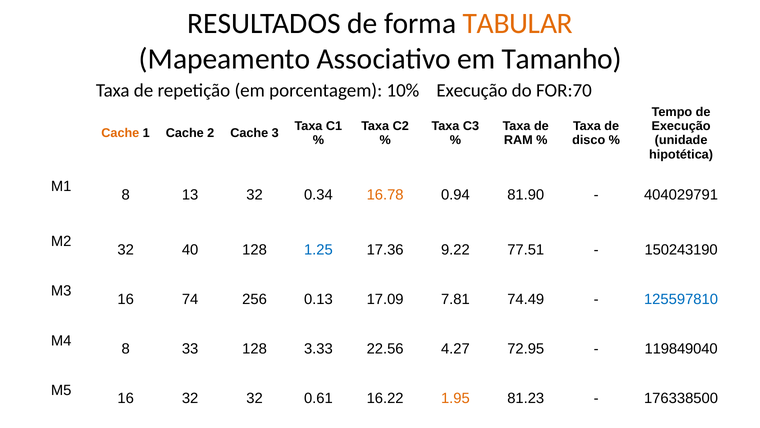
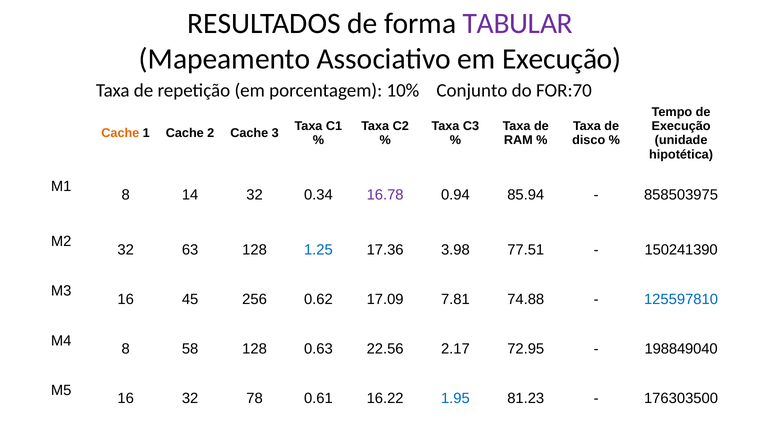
TABULAR colour: orange -> purple
em Tamanho: Tamanho -> Execução
10% Execução: Execução -> Conjunto
13: 13 -> 14
16.78 colour: orange -> purple
81.90: 81.90 -> 85.94
404029791: 404029791 -> 858503975
40: 40 -> 63
9.22: 9.22 -> 3.98
150243190: 150243190 -> 150241390
74: 74 -> 45
0.13: 0.13 -> 0.62
74.49: 74.49 -> 74.88
33: 33 -> 58
3.33: 3.33 -> 0.63
4.27: 4.27 -> 2.17
119849040: 119849040 -> 198849040
32 32: 32 -> 78
1.95 colour: orange -> blue
176338500: 176338500 -> 176303500
